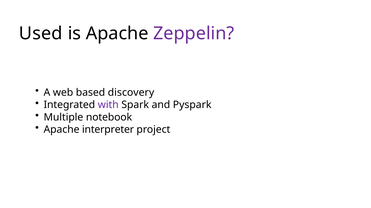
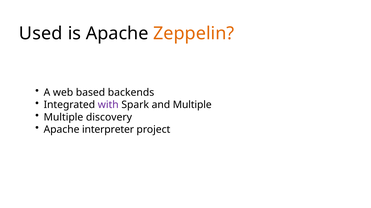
Zeppelin colour: purple -> orange
discovery: discovery -> backends
and Pyspark: Pyspark -> Multiple
notebook: notebook -> discovery
